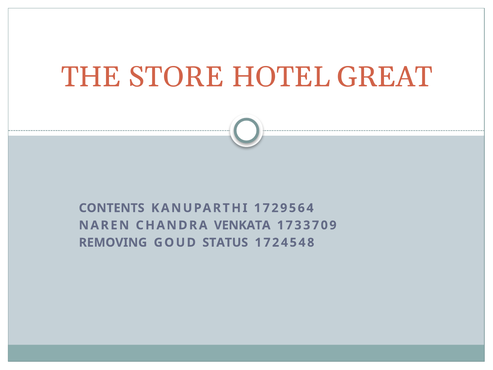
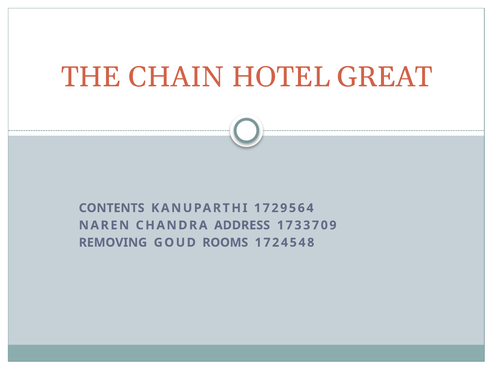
STORE: STORE -> CHAIN
VENKATA: VENKATA -> ADDRESS
STATUS: STATUS -> ROOMS
